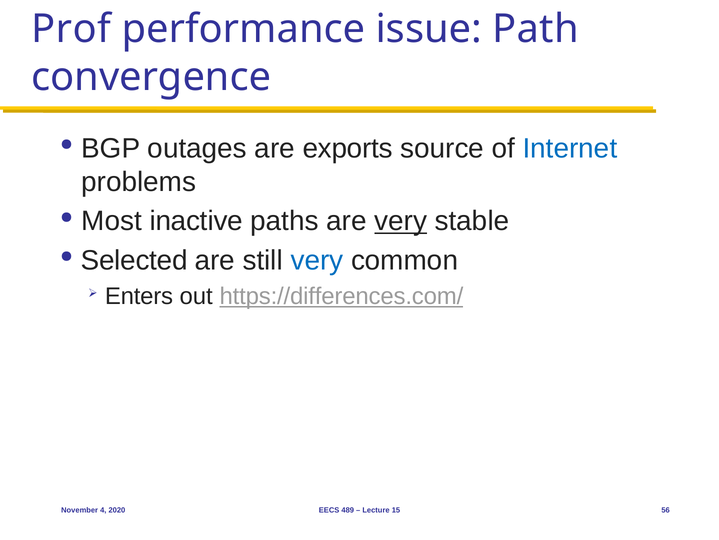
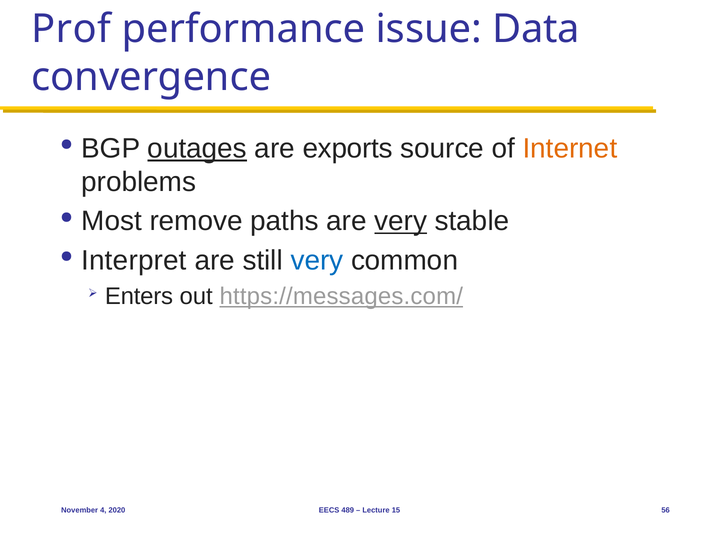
Path: Path -> Data
outages underline: none -> present
Internet colour: blue -> orange
inactive: inactive -> remove
Selected: Selected -> Interpret
https://differences.com/: https://differences.com/ -> https://messages.com/
